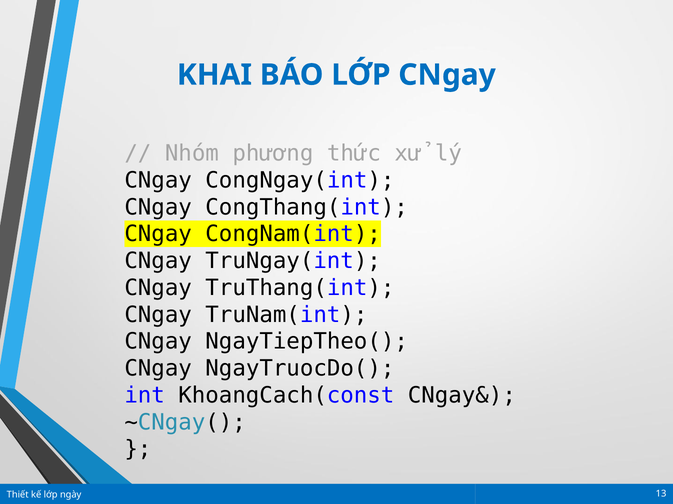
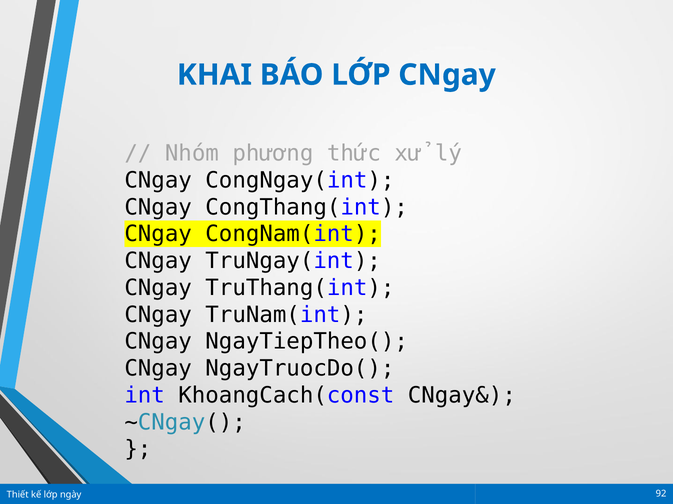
13: 13 -> 92
